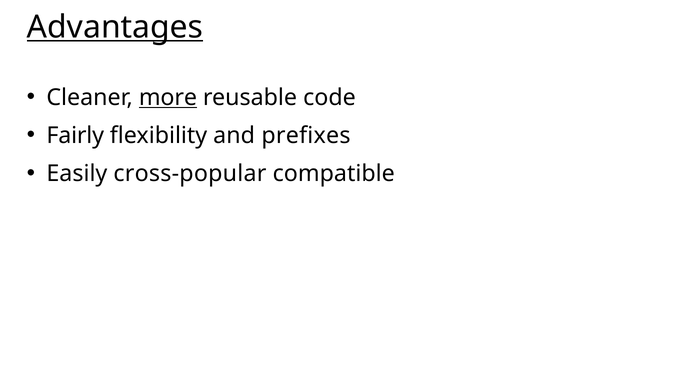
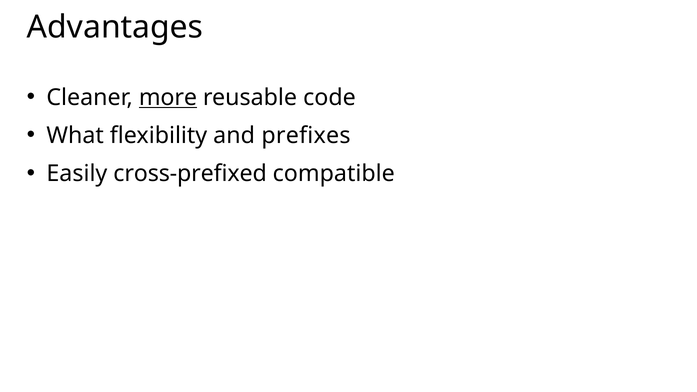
Advantages underline: present -> none
Fairly: Fairly -> What
cross-popular: cross-popular -> cross-prefixed
